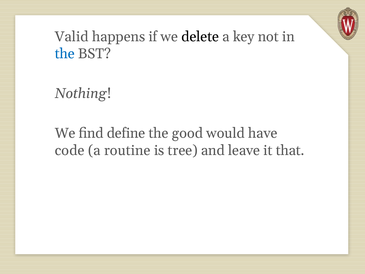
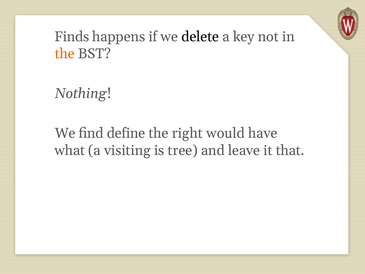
Valid: Valid -> Finds
the at (65, 54) colour: blue -> orange
good: good -> right
code: code -> what
routine: routine -> visiting
